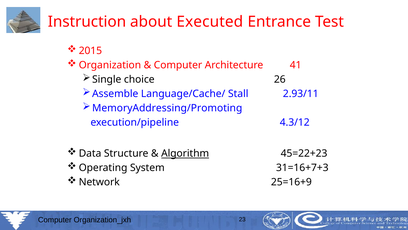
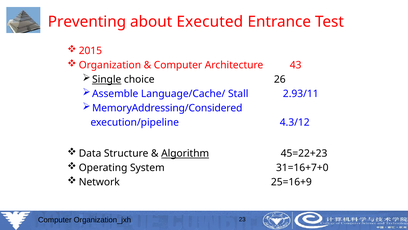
Instruction: Instruction -> Preventing
41: 41 -> 43
Single underline: none -> present
MemoryAddressing/Promoting: MemoryAddressing/Promoting -> MemoryAddressing/Considered
31=16+7+3: 31=16+7+3 -> 31=16+7+0
